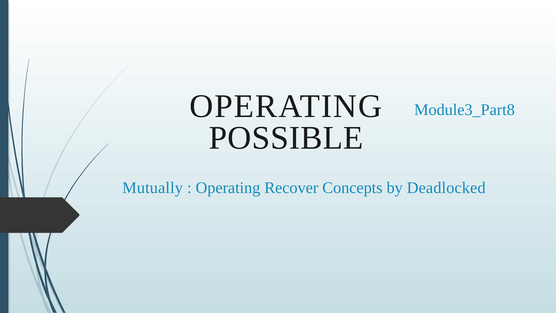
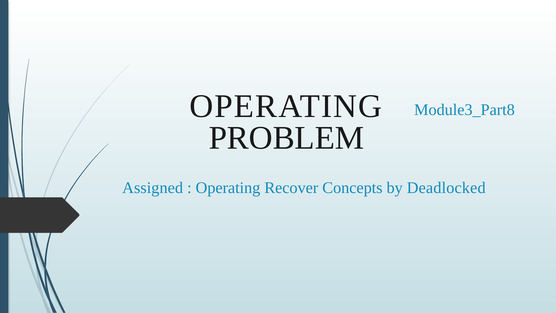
POSSIBLE: POSSIBLE -> PROBLEM
Mutually: Mutually -> Assigned
